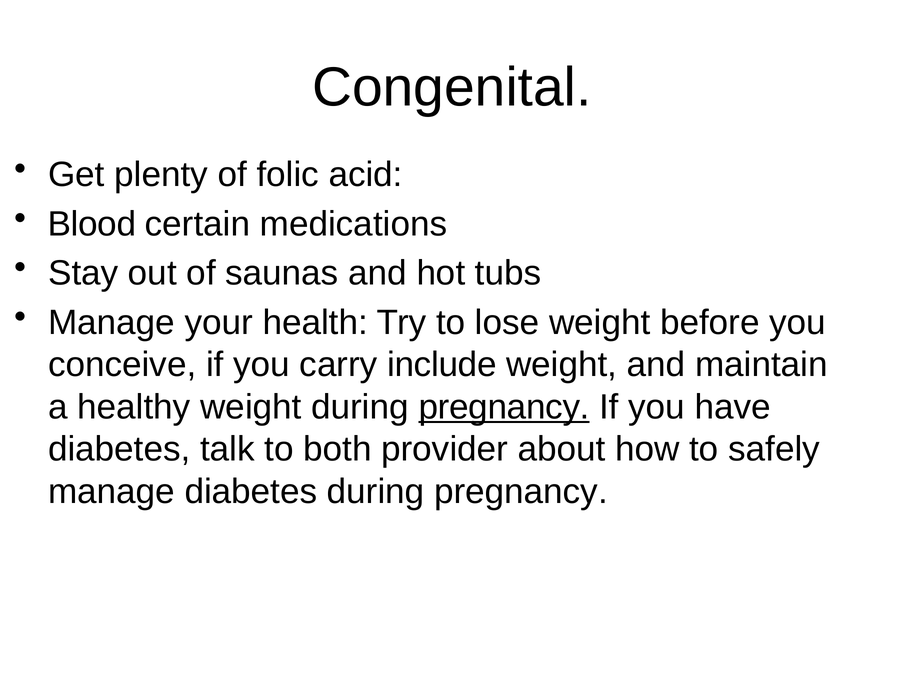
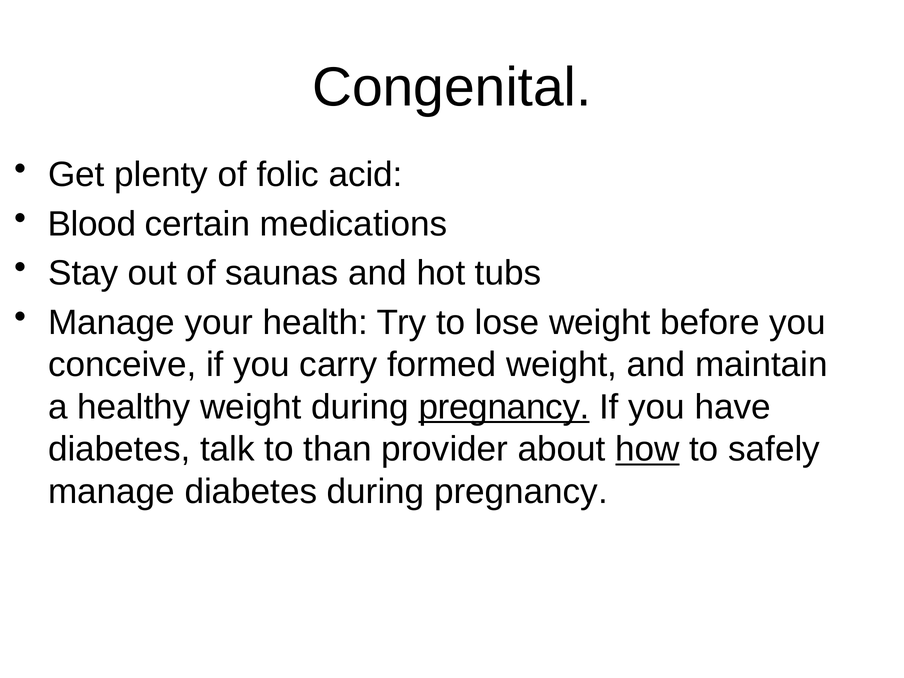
include: include -> formed
both: both -> than
how underline: none -> present
